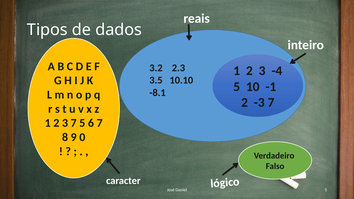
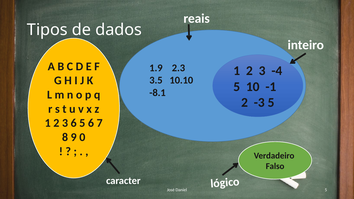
3.2: 3.2 -> 1.9
-3 7: 7 -> 5
3 7: 7 -> 6
